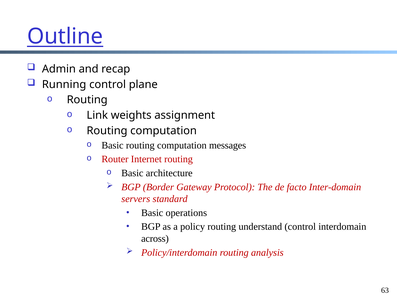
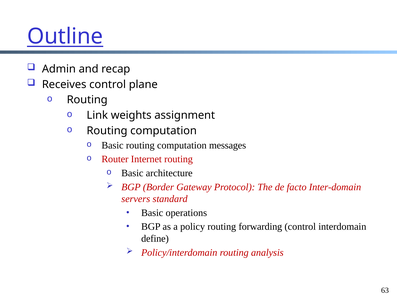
Running: Running -> Receives
understand: understand -> forwarding
across: across -> define
